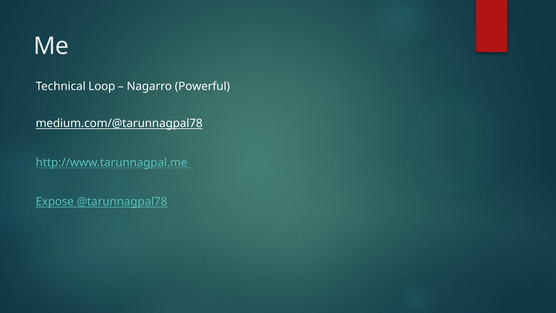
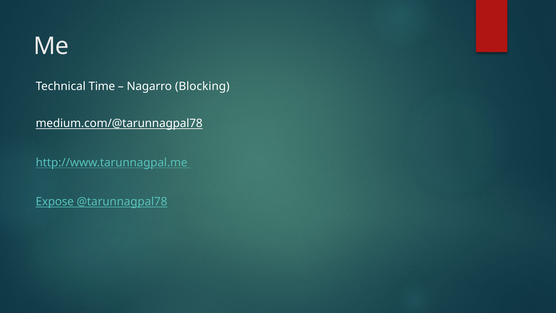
Loop: Loop -> Time
Powerful: Powerful -> Blocking
